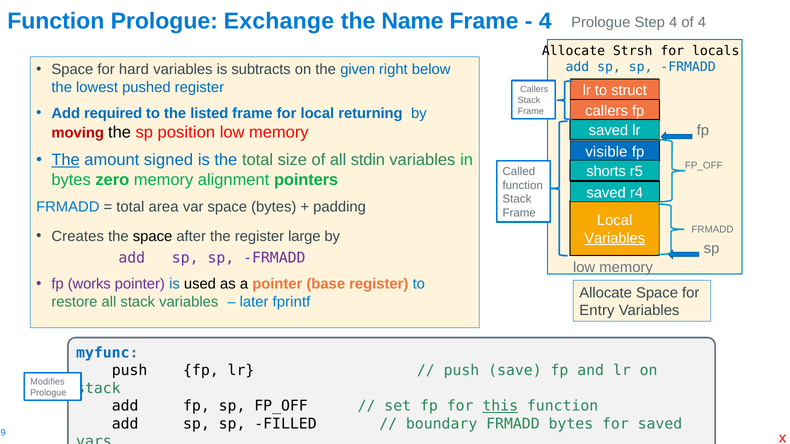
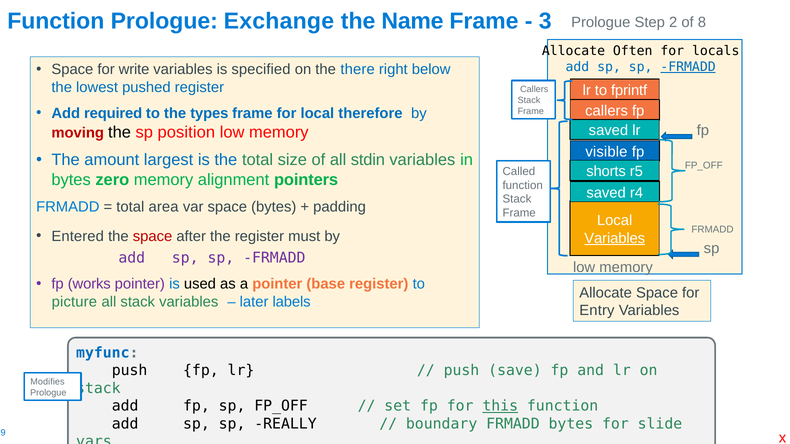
4 at (545, 21): 4 -> 3
Step 4: 4 -> 2
of 4: 4 -> 8
Strsh: Strsh -> Often
FRMADD at (688, 67) underline: none -> present
hard: hard -> write
subtracts: subtracts -> specified
given: given -> there
struct: struct -> fprintf
listed: listed -> types
returning: returning -> therefore
The at (66, 160) underline: present -> none
signed: signed -> largest
Creates: Creates -> Entered
space at (153, 236) colour: black -> red
large: large -> must
restore: restore -> picture
fprintf: fprintf -> labels
FILLED: FILLED -> REALLY
for saved: saved -> slide
